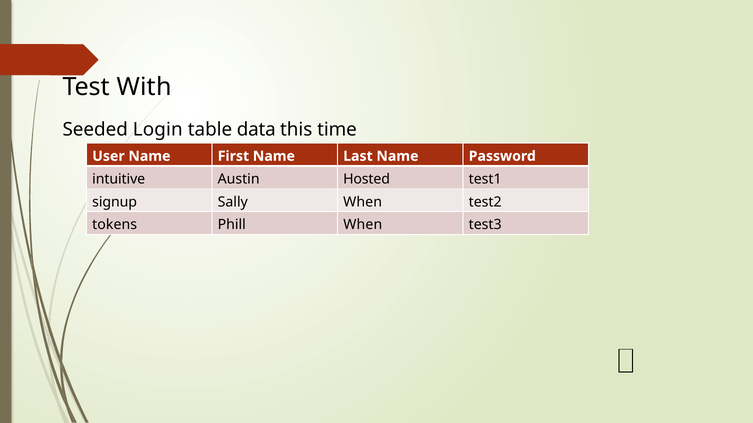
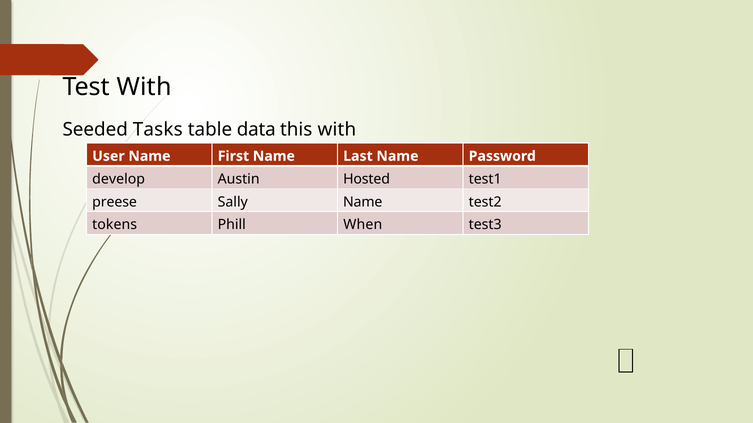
Login: Login -> Tasks
this time: time -> with
intuitive: intuitive -> develop
signup: signup -> preese
Sally When: When -> Name
